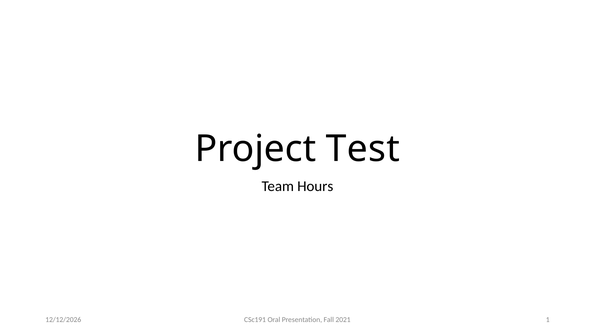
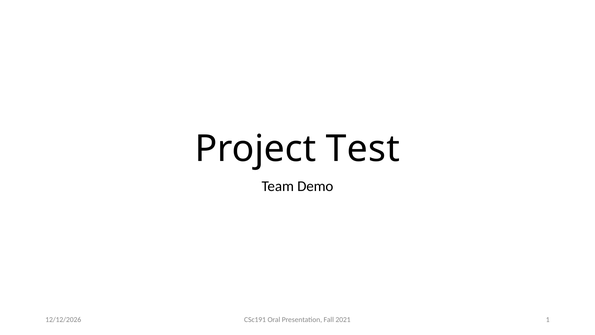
Hours: Hours -> Demo
